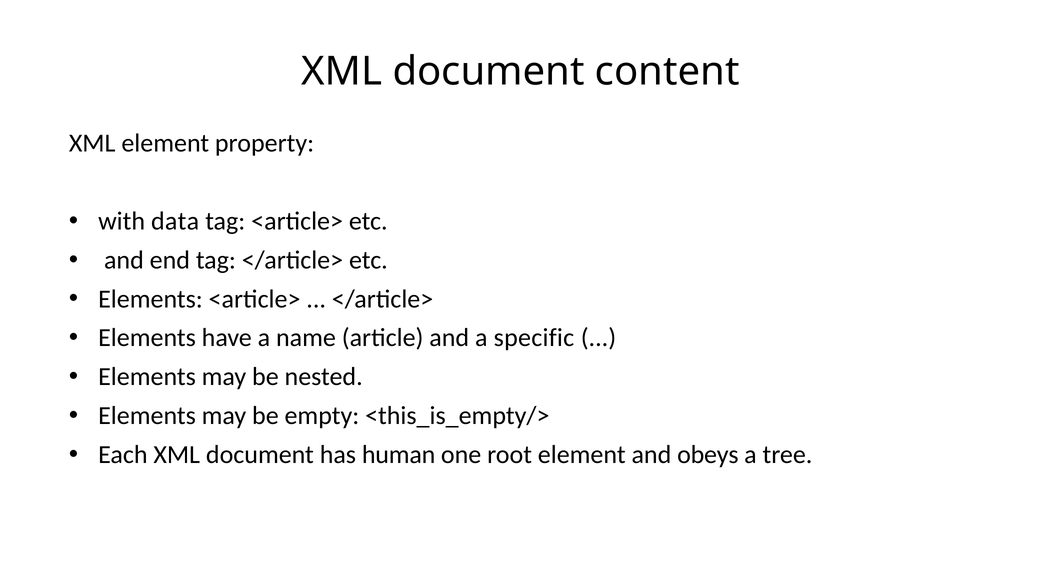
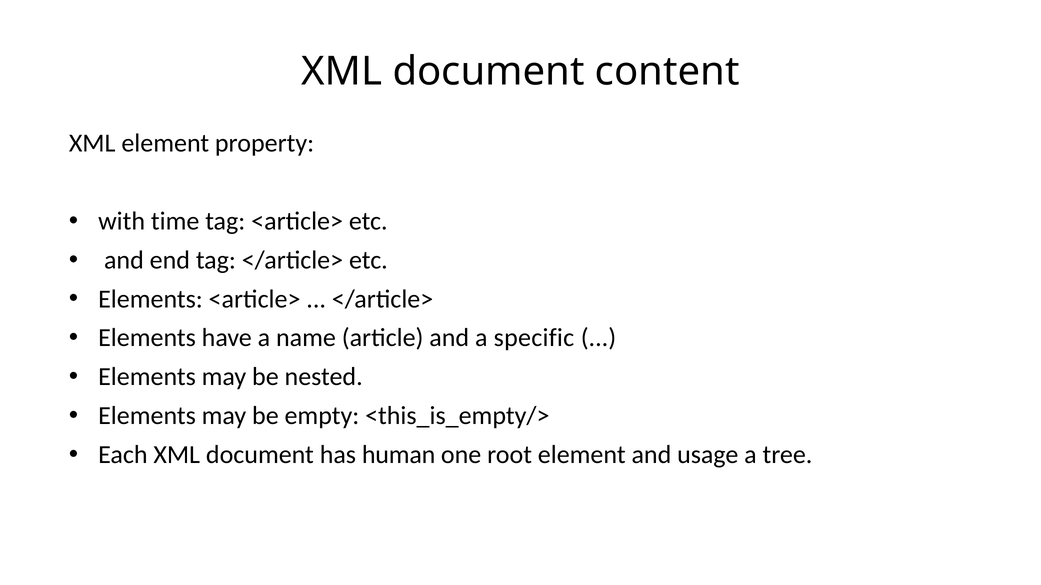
data: data -> time
obeys: obeys -> usage
